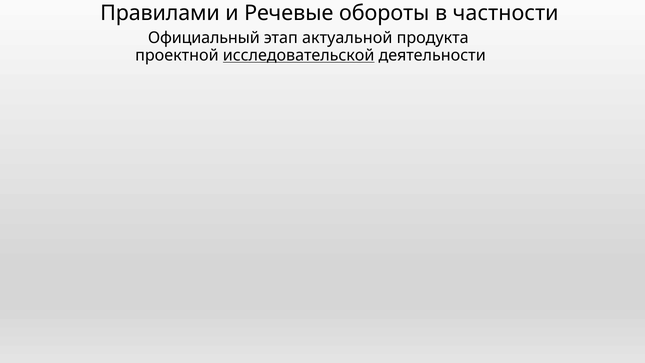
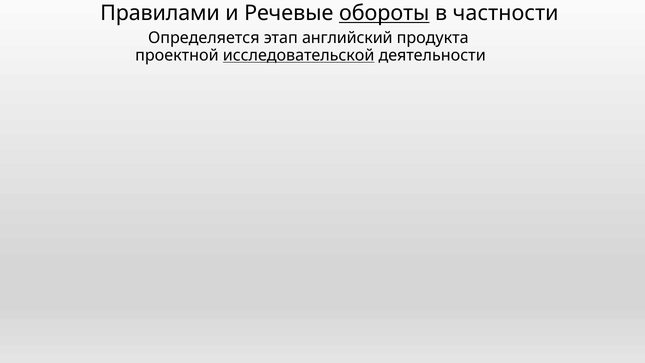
обороты underline: none -> present
Официальный: Официальный -> Определяется
актуальной: актуальной -> английский
